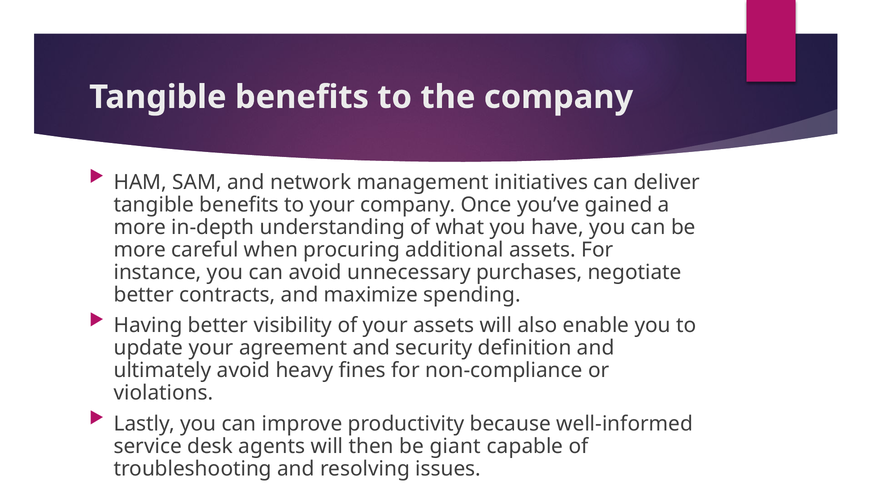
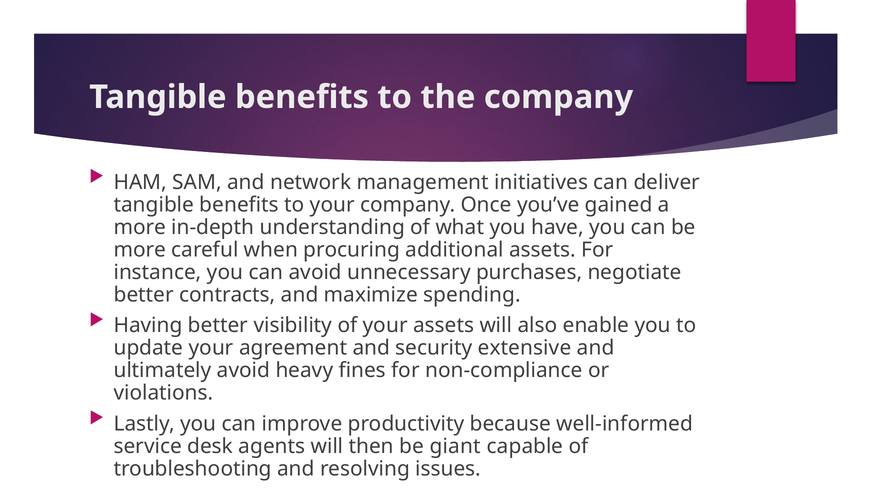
definition: definition -> extensive
